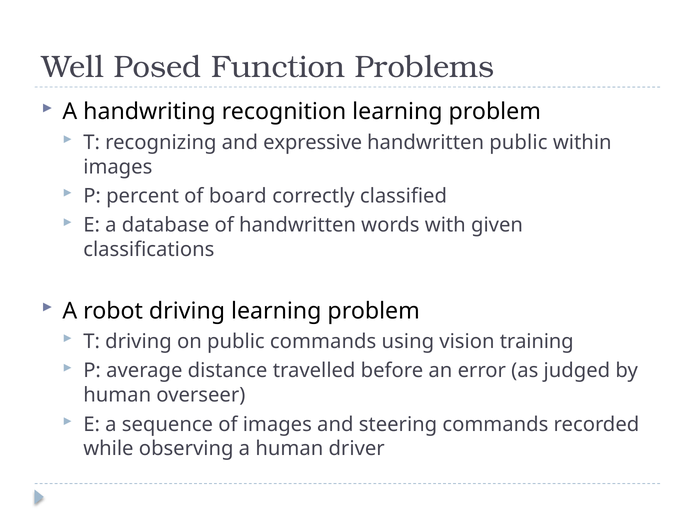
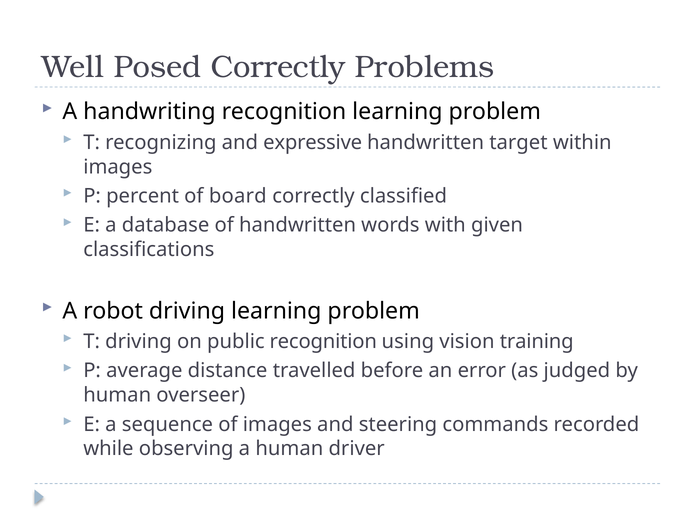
Posed Function: Function -> Correctly
handwritten public: public -> target
public commands: commands -> recognition
